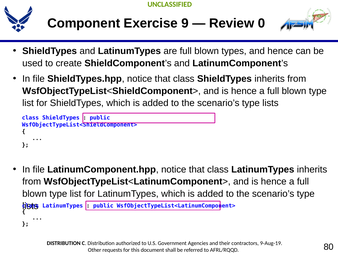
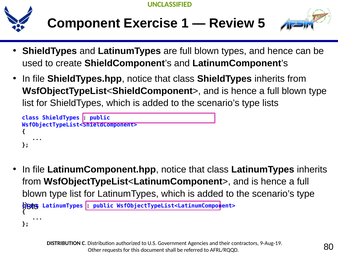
9: 9 -> 1
0: 0 -> 5
